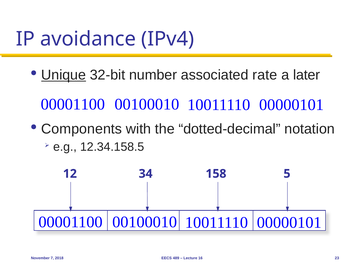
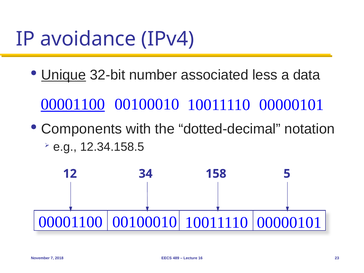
rate: rate -> less
later: later -> data
00001100 at (73, 104) underline: none -> present
